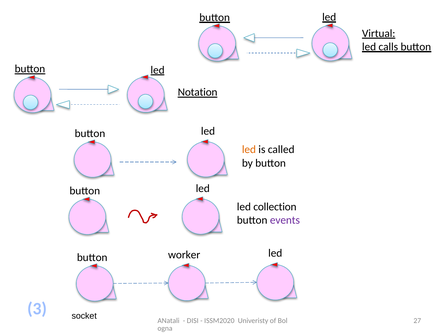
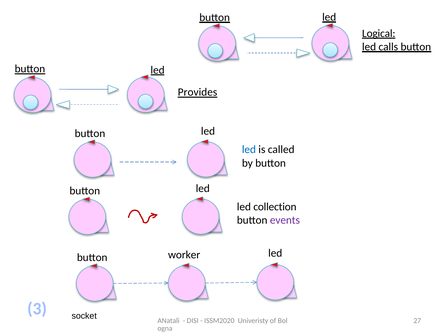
Virtual: Virtual -> Logical
Notation: Notation -> Provides
led at (249, 150) colour: orange -> blue
